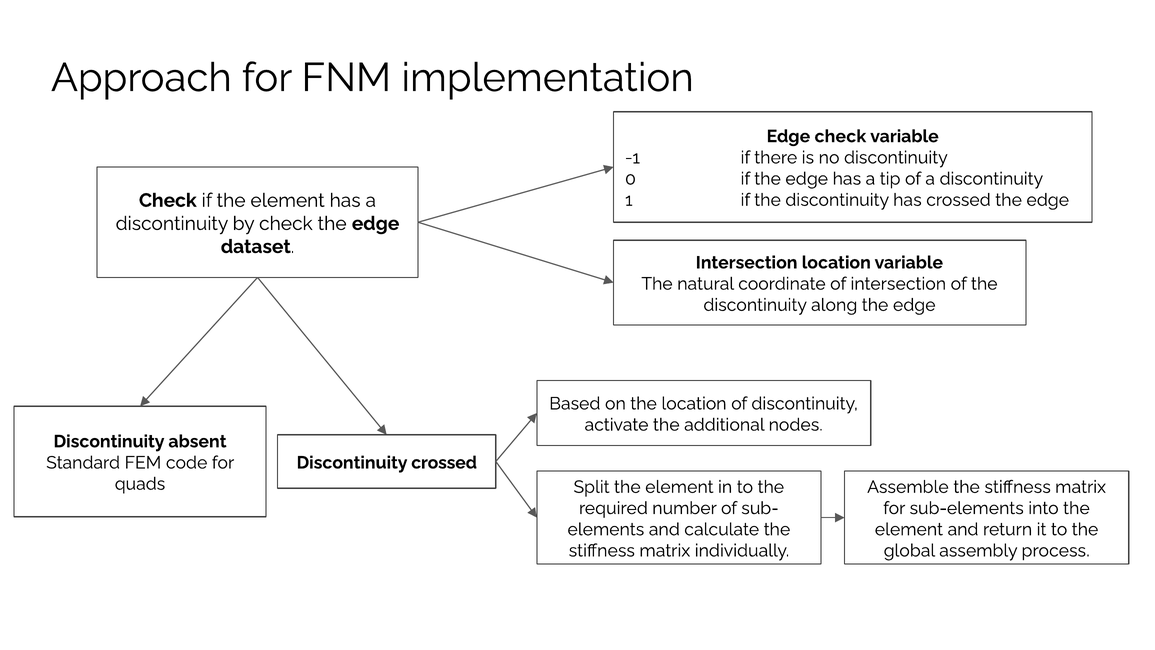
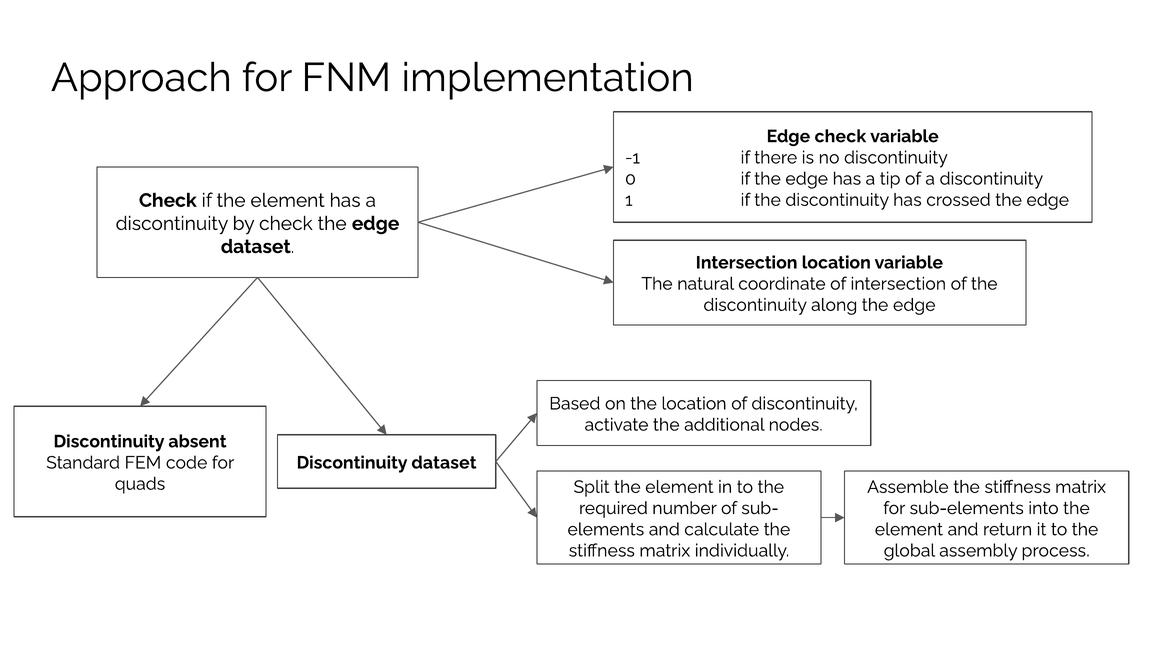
Discontinuity crossed: crossed -> dataset
